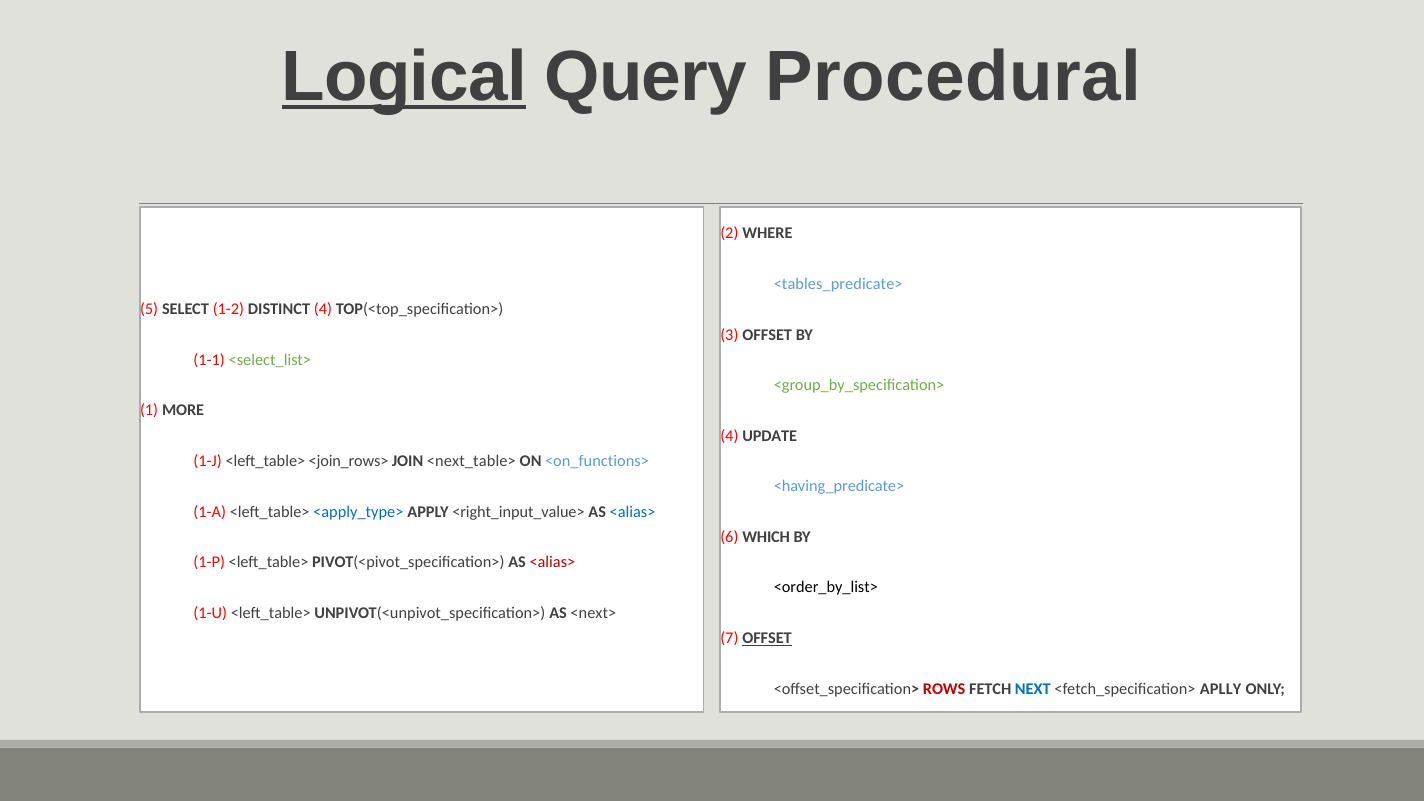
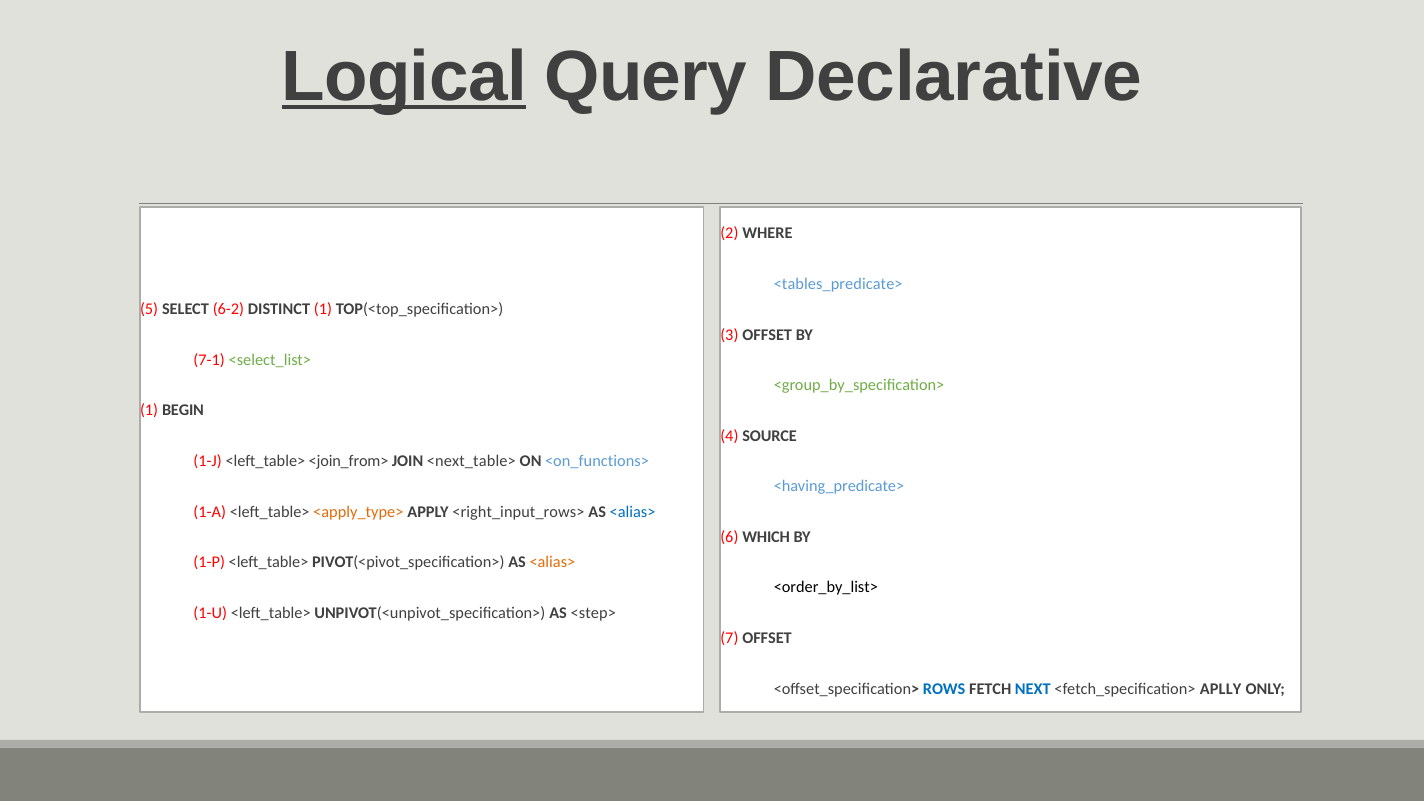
Procedural: Procedural -> Declarative
1-2: 1-2 -> 6-2
DISTINCT 4: 4 -> 1
1-1: 1-1 -> 7-1
MORE: MORE -> BEGIN
UPDATE: UPDATE -> SOURCE
<join_rows>: <join_rows> -> <join_from>
<apply_type> colour: blue -> orange
<right_input_value>: <right_input_value> -> <right_input_rows>
<alias> at (552, 562) colour: red -> orange
<next>: <next> -> <step>
OFFSET at (767, 638) underline: present -> none
ROWS colour: red -> blue
